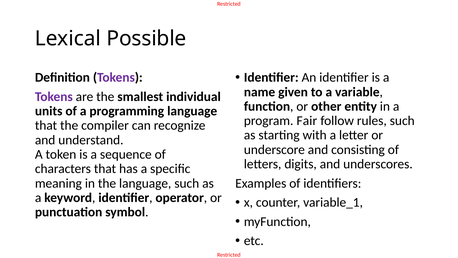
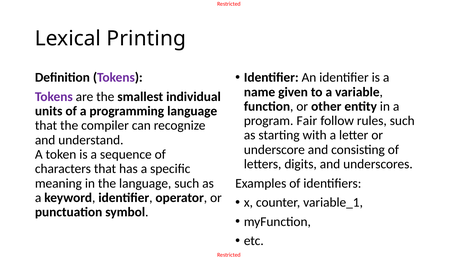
Possible: Possible -> Printing
